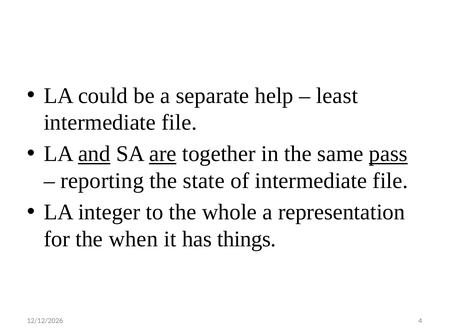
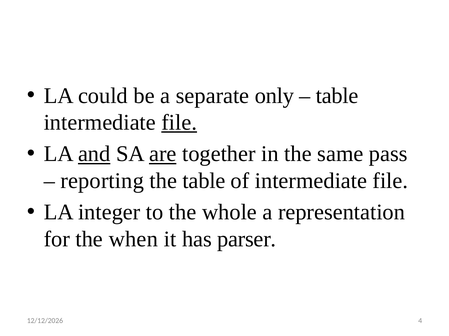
help: help -> only
least at (337, 96): least -> table
file at (179, 123) underline: none -> present
pass underline: present -> none
the state: state -> table
things: things -> parser
